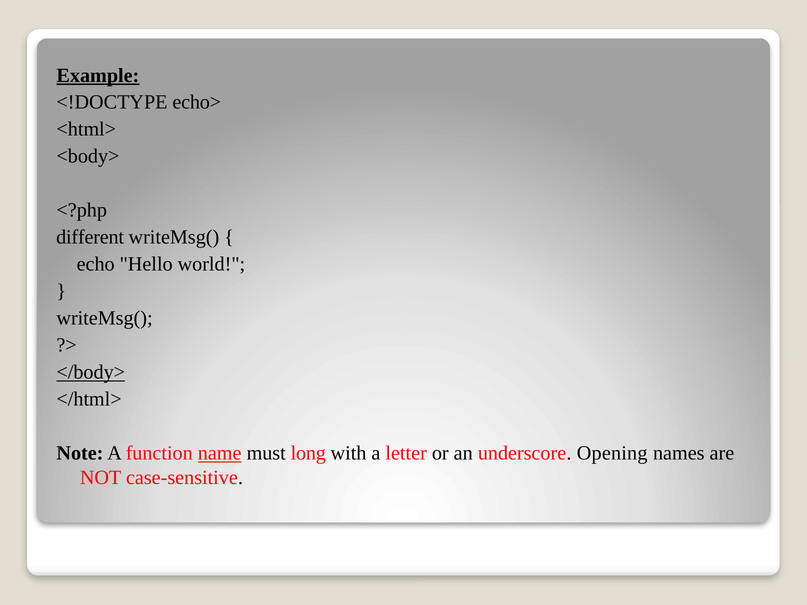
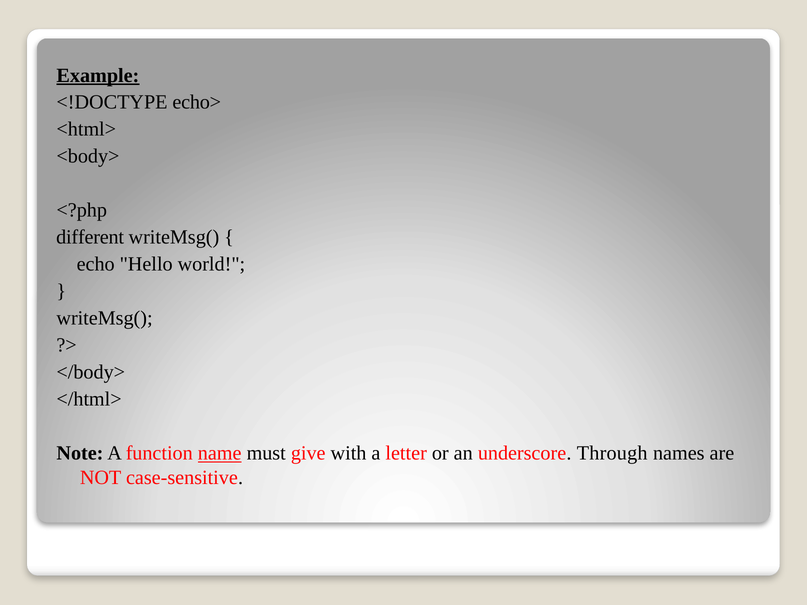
</body> underline: present -> none
long: long -> give
Opening: Opening -> Through
